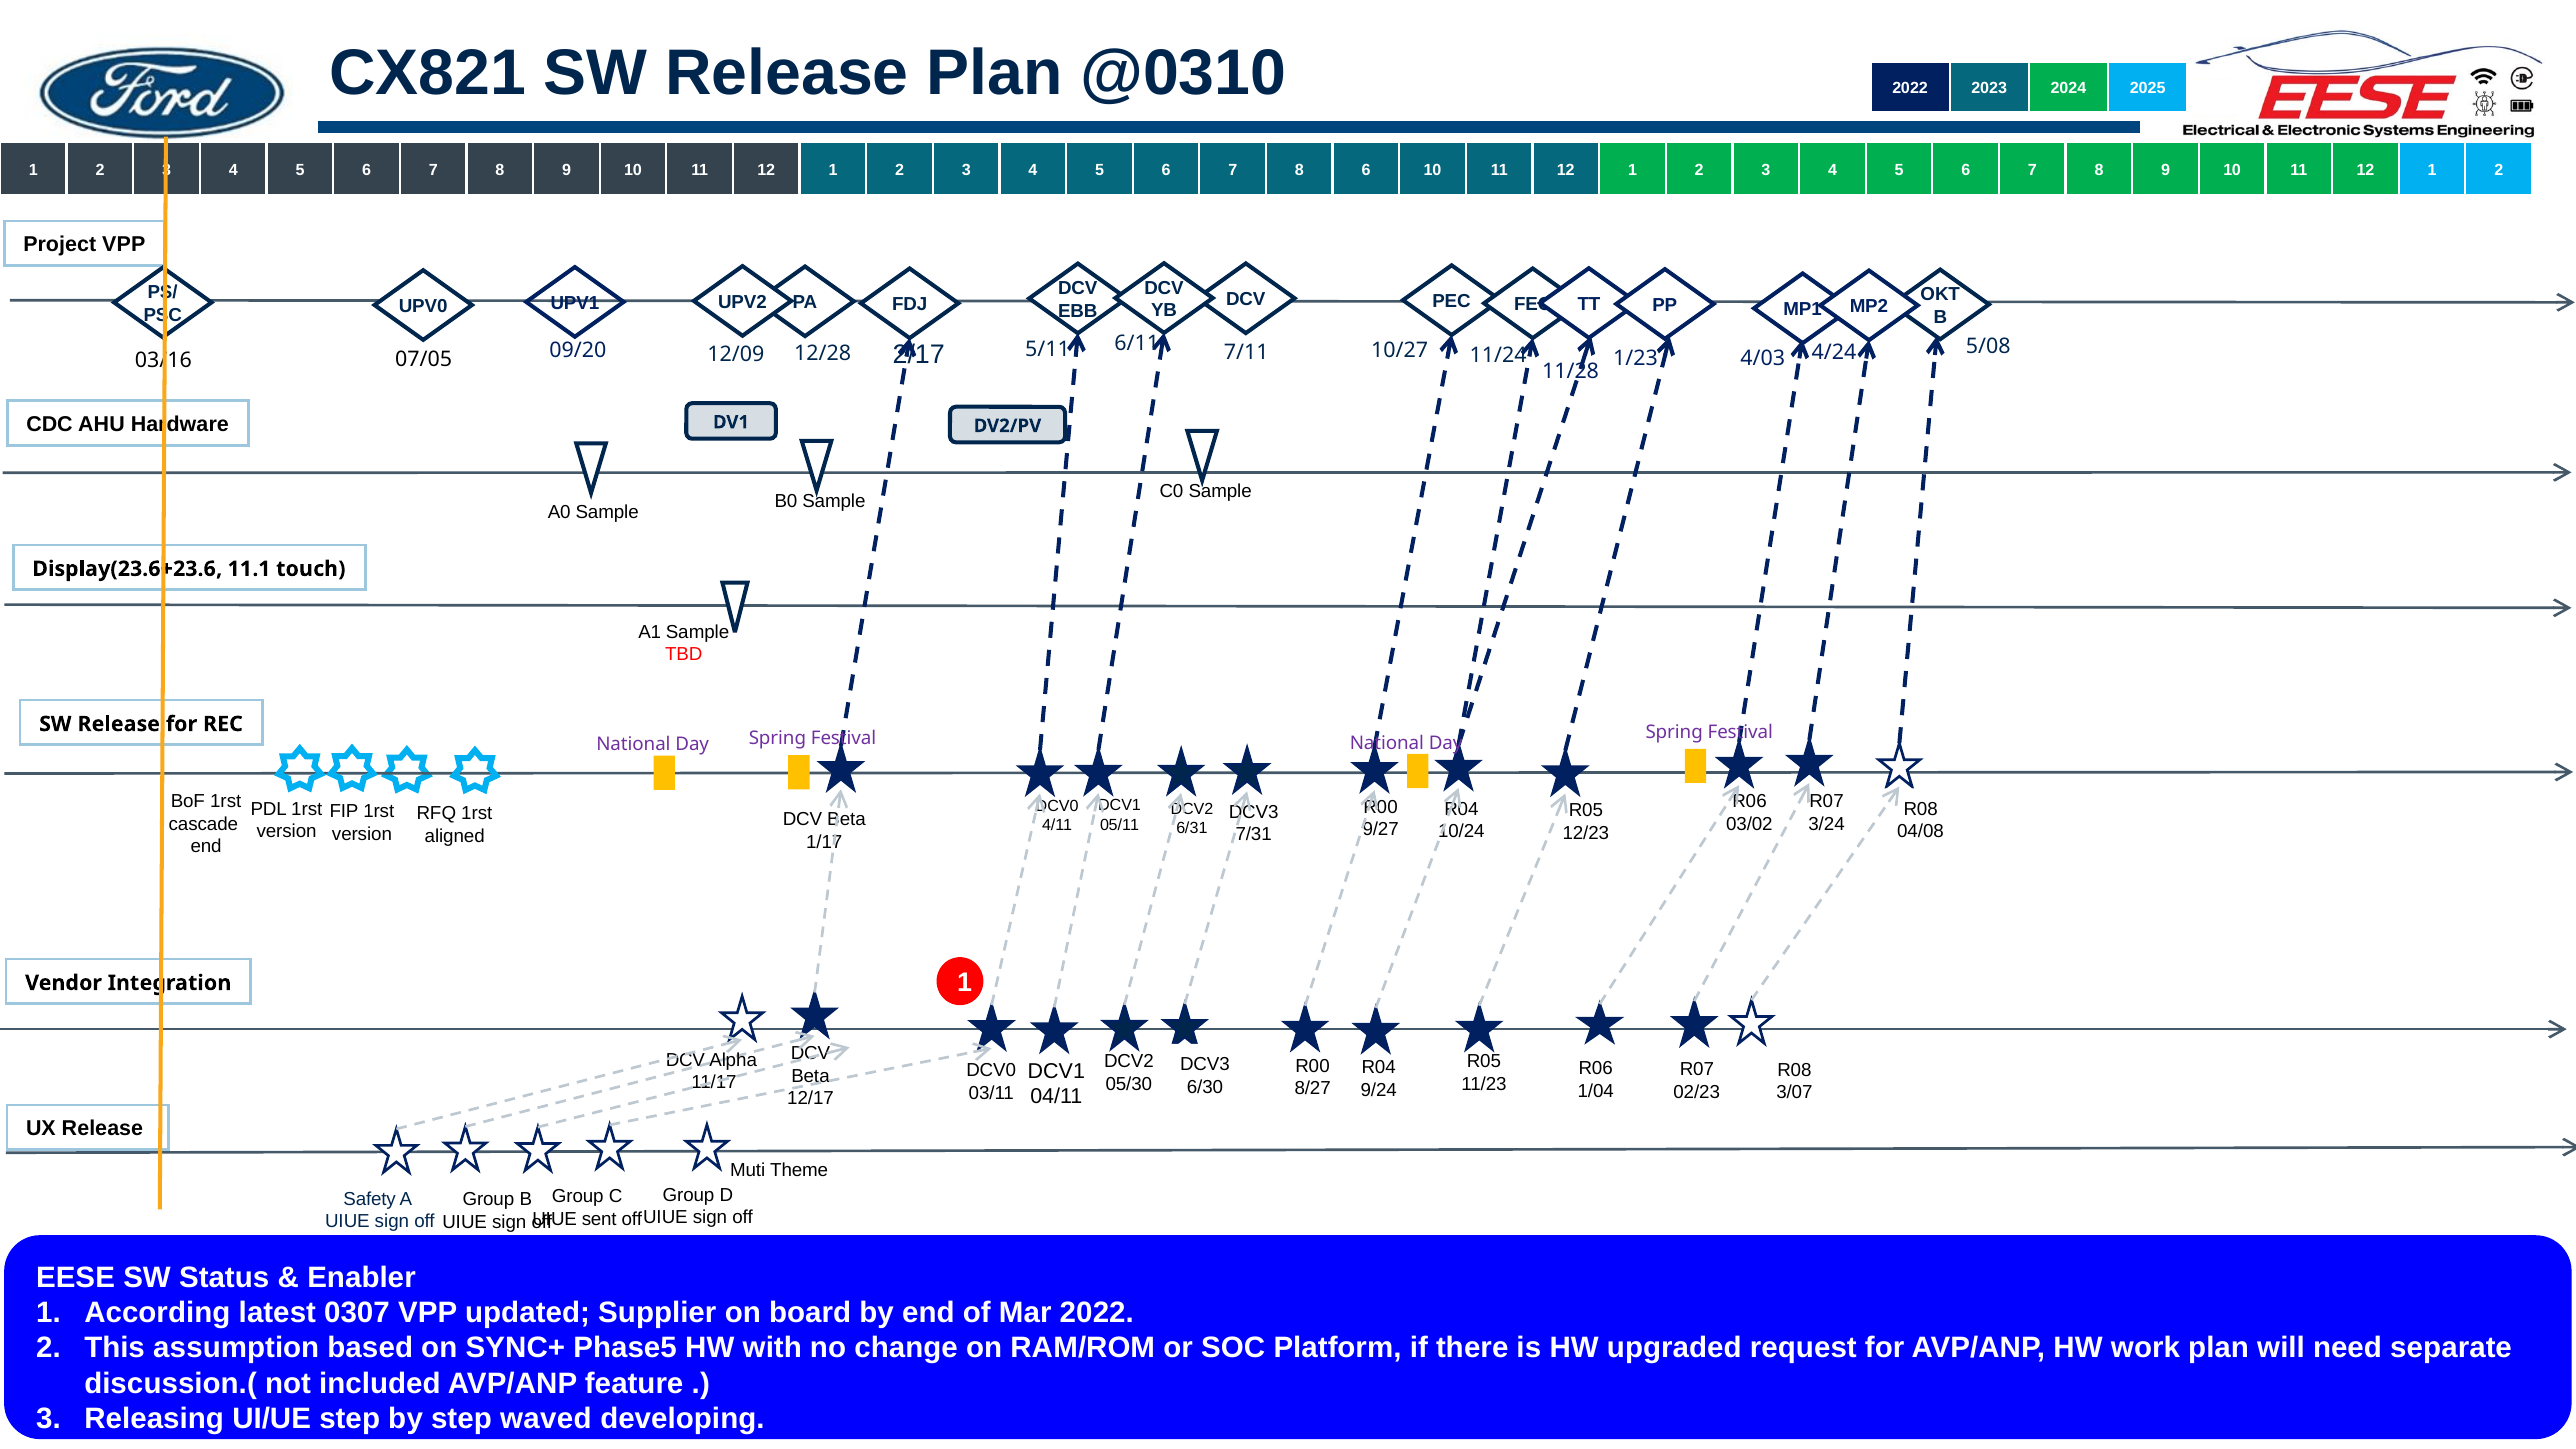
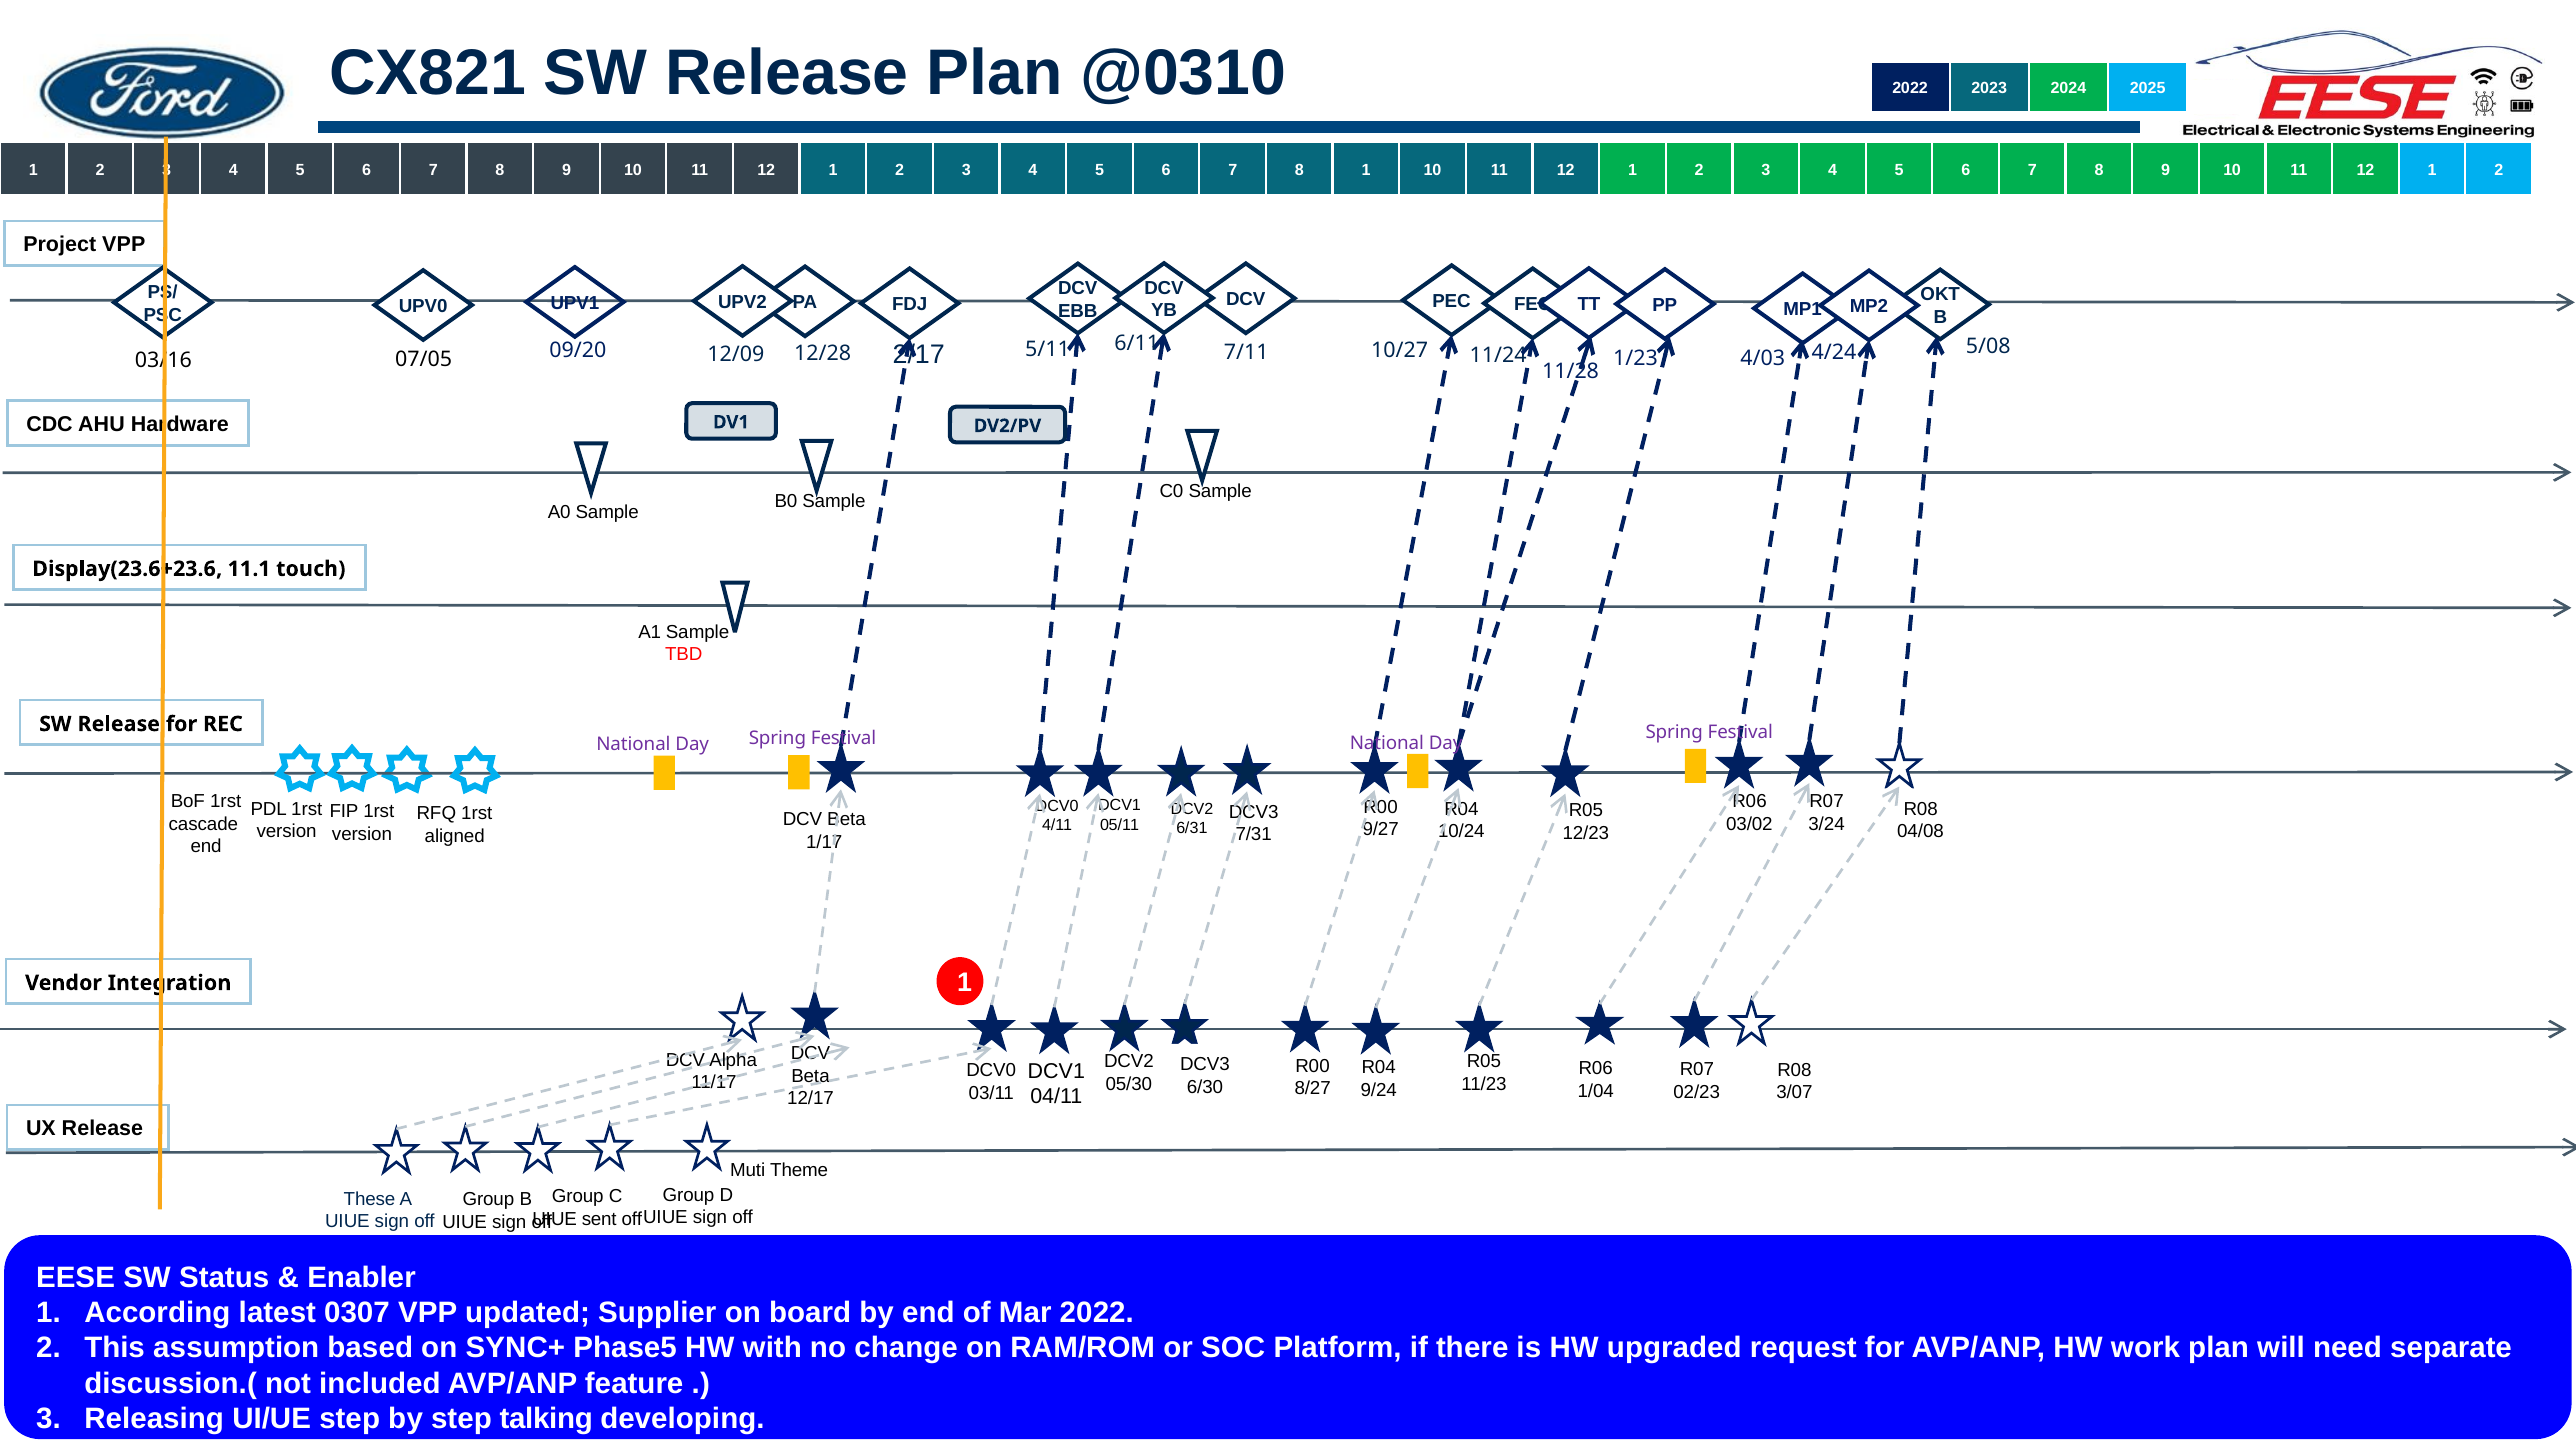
8 6: 6 -> 1
Safety: Safety -> These
waved: waved -> talking
